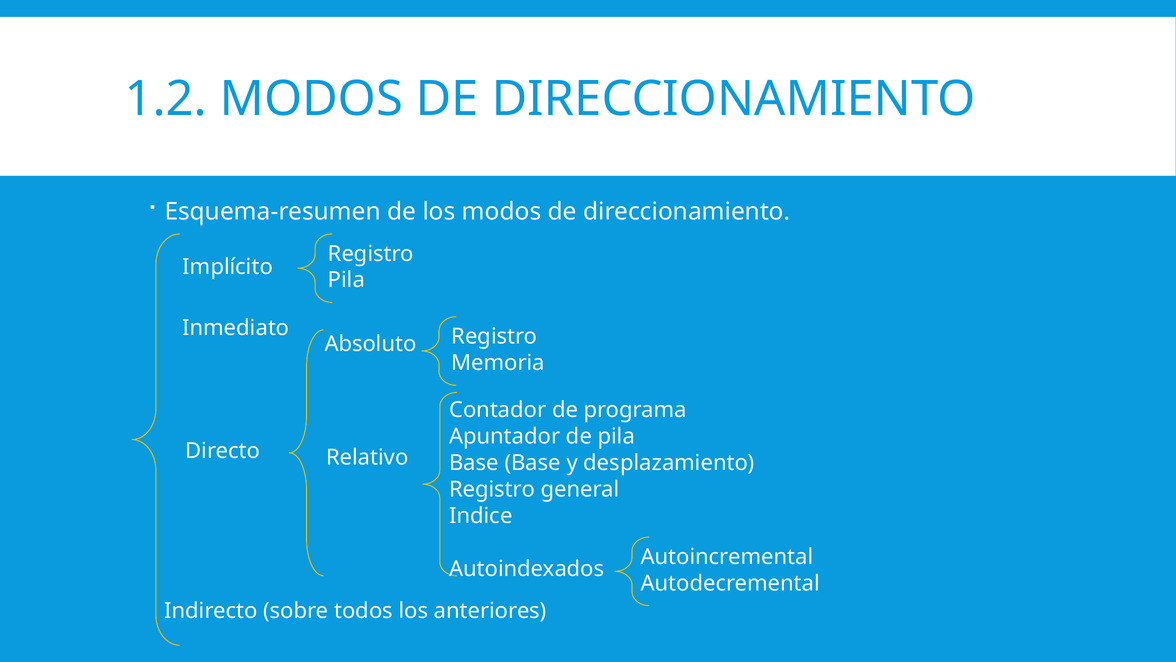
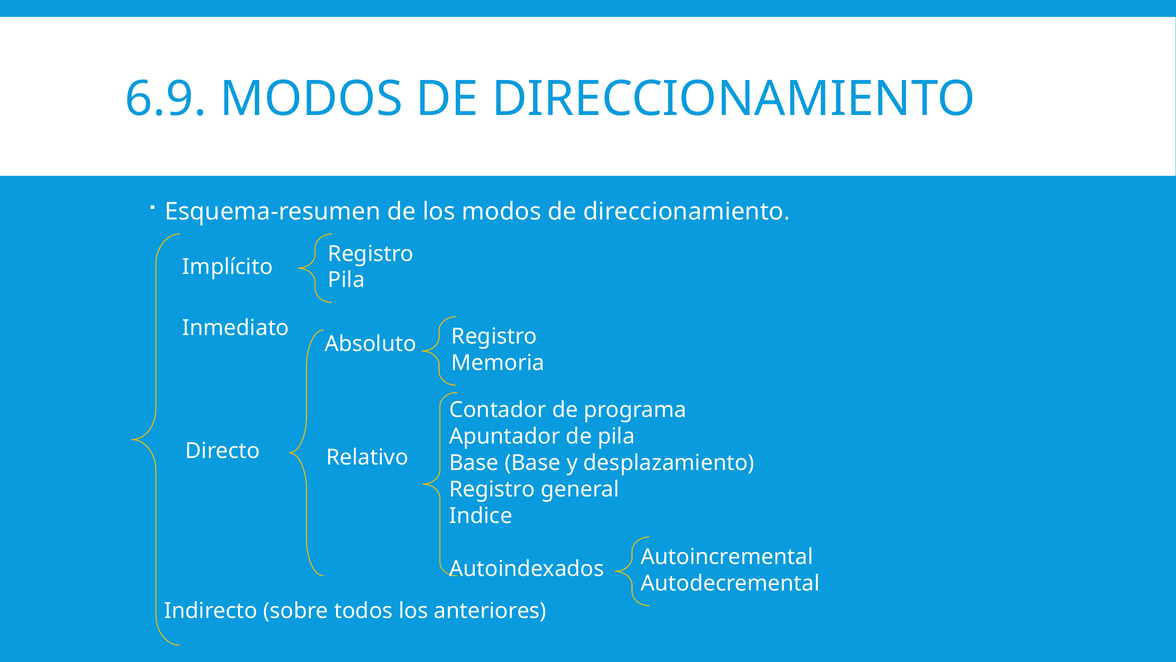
1.2: 1.2 -> 6.9
